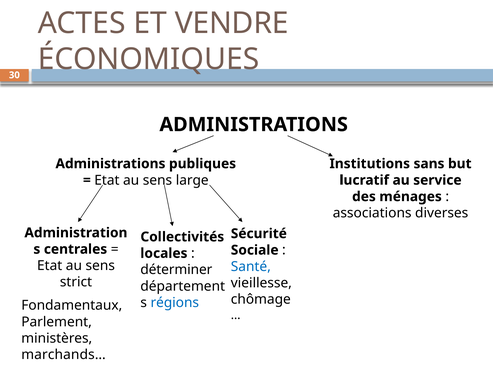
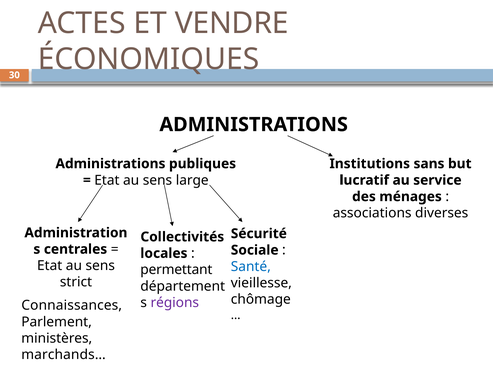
déterminer: déterminer -> permettant
régions colour: blue -> purple
Fondamentaux: Fondamentaux -> Connaissances
